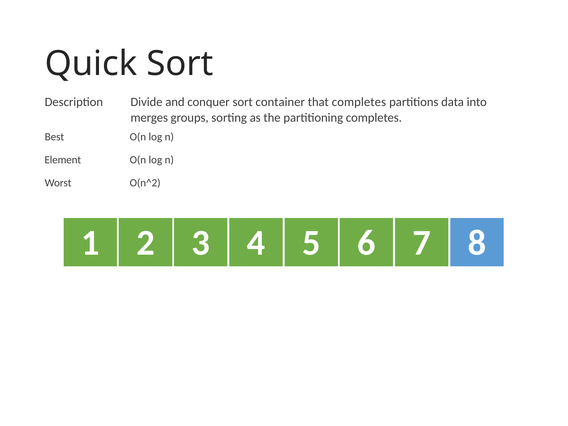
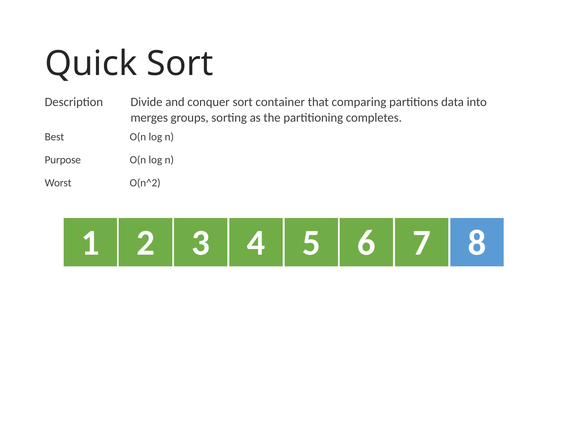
that completes: completes -> comparing
Element: Element -> Purpose
